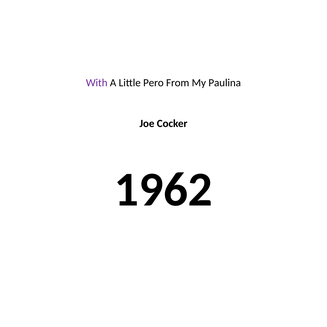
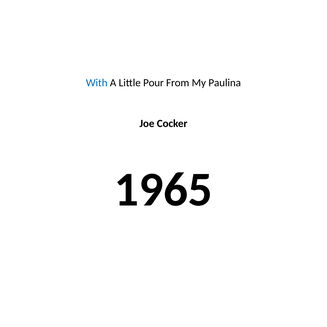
With colour: purple -> blue
Pero: Pero -> Pour
1962: 1962 -> 1965
